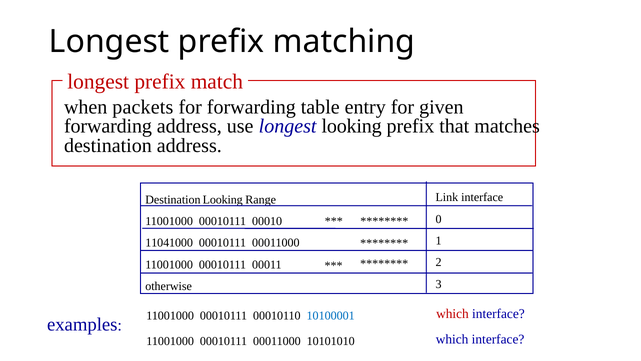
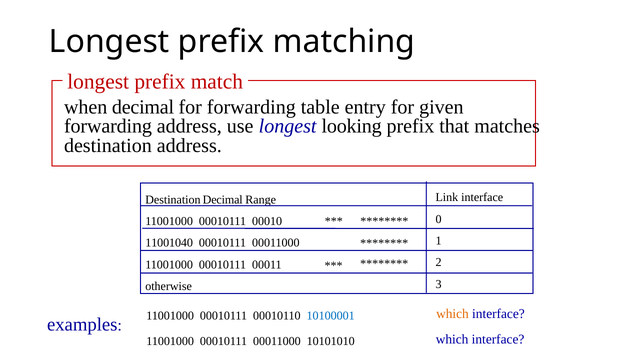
when packets: packets -> decimal
Destination Looking: Looking -> Decimal
11041000: 11041000 -> 11001040
which at (452, 314) colour: red -> orange
